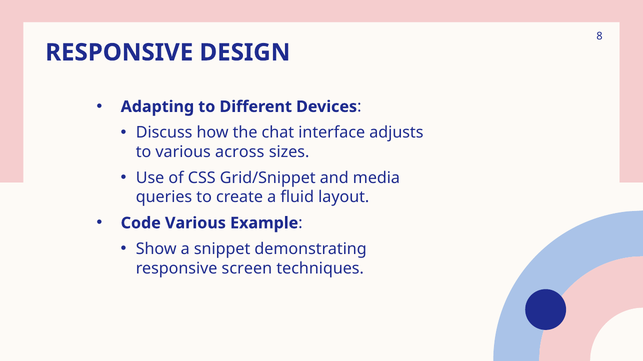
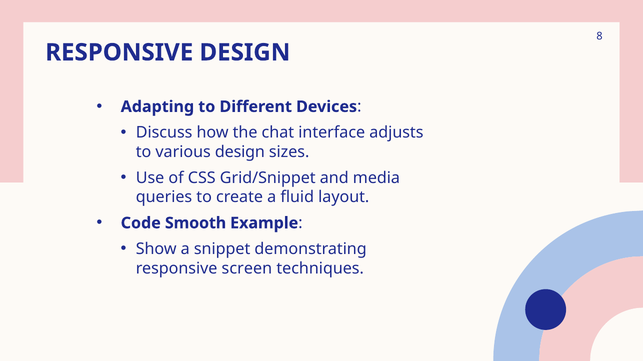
various across: across -> design
Code Various: Various -> Smooth
